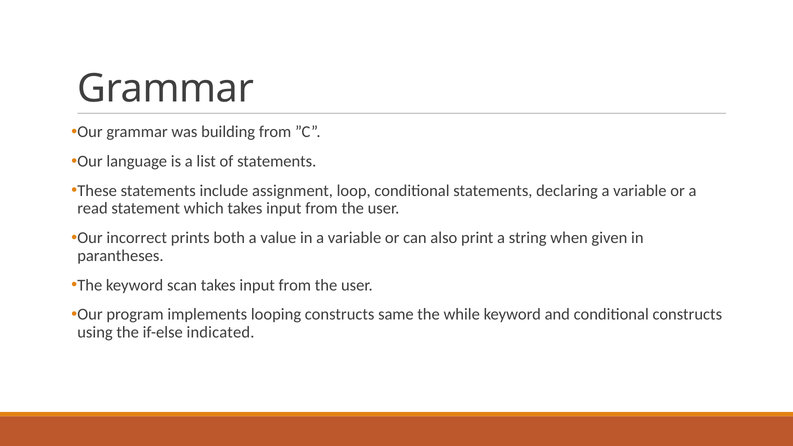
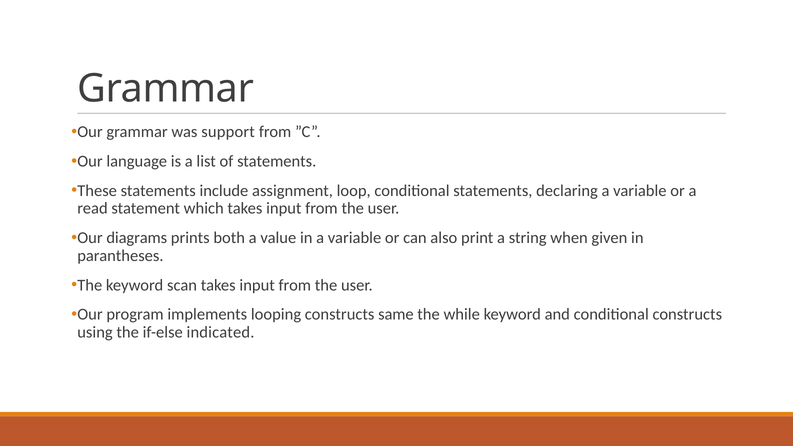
building: building -> support
incorrect: incorrect -> diagrams
